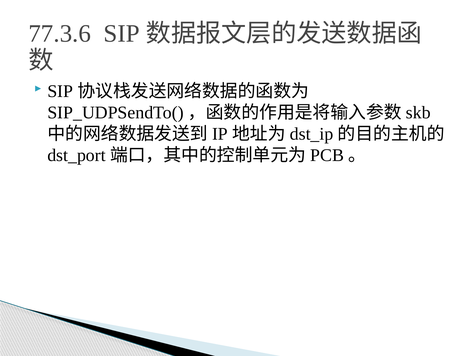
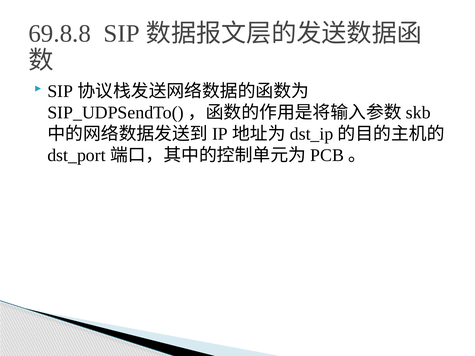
77.3.6: 77.3.6 -> 69.8.8
